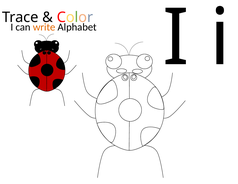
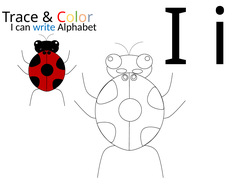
write colour: orange -> blue
